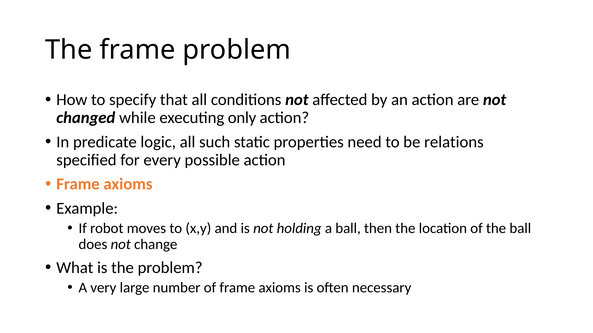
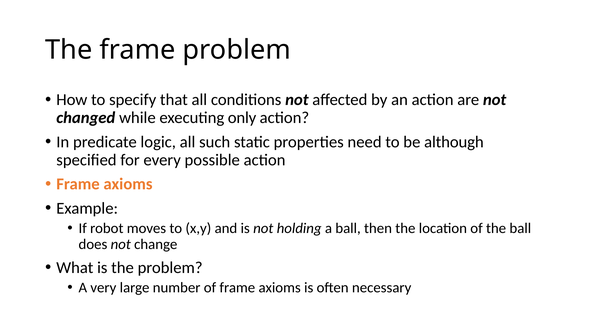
relations: relations -> although
